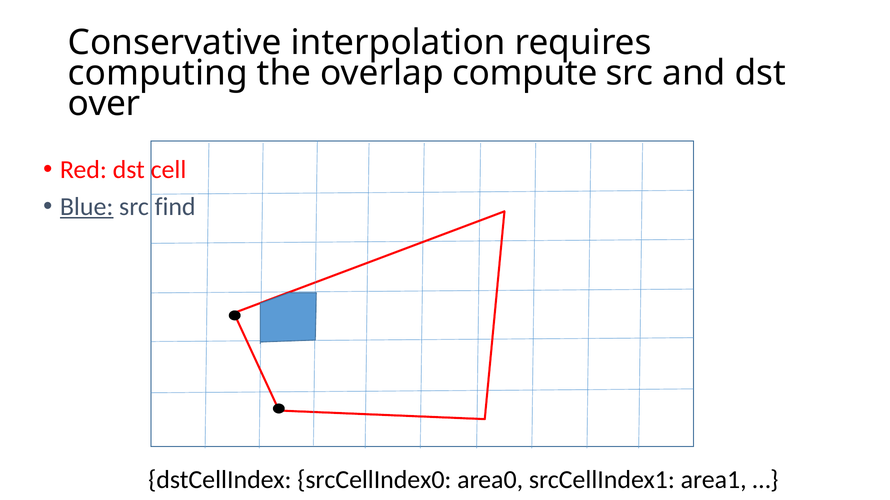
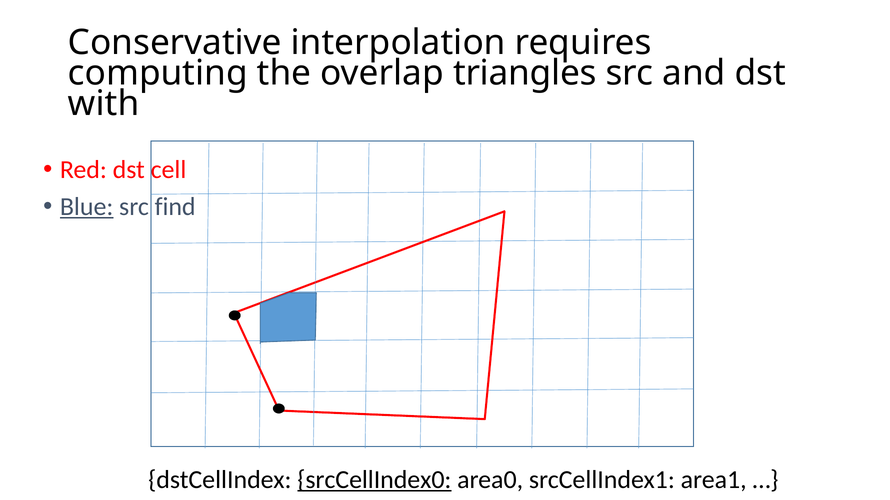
compute: compute -> triangles
over: over -> with
srcCellIndex0 underline: none -> present
